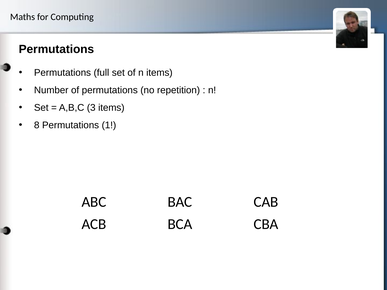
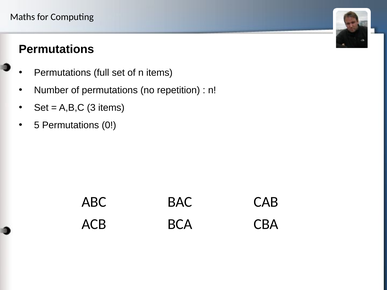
8: 8 -> 5
1: 1 -> 0
